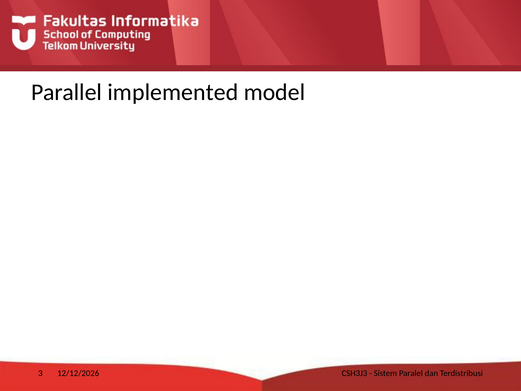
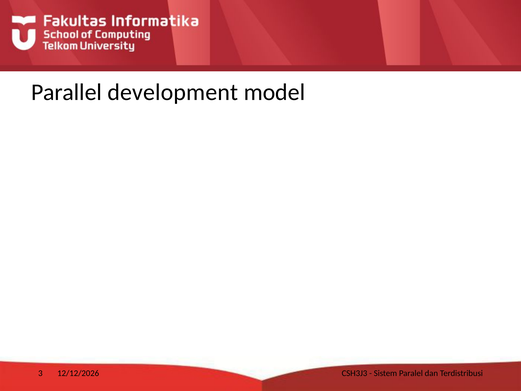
implemented: implemented -> development
